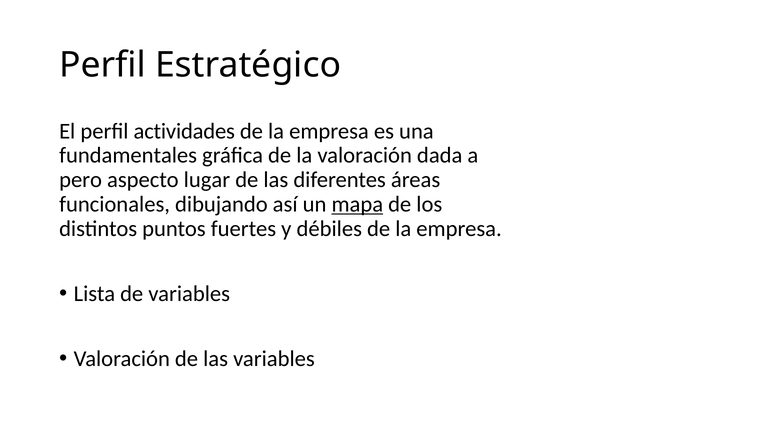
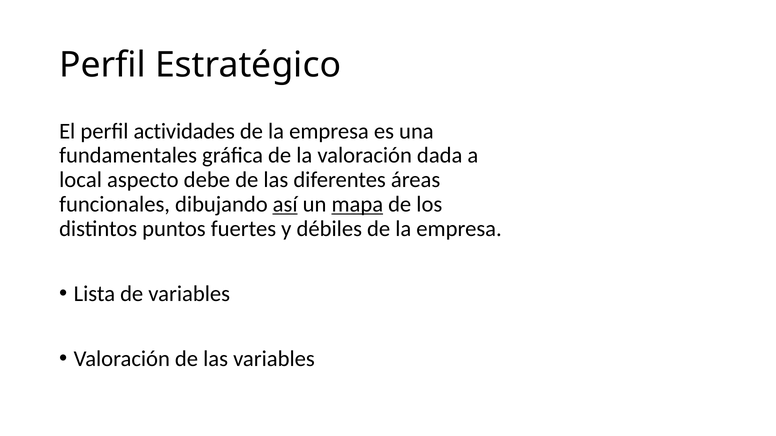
pero: pero -> local
lugar: lugar -> debe
así underline: none -> present
